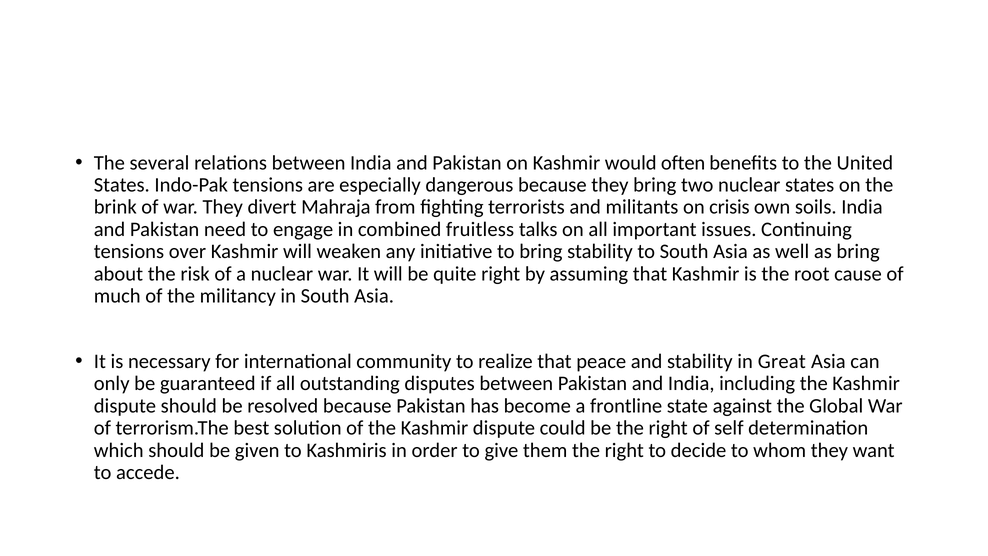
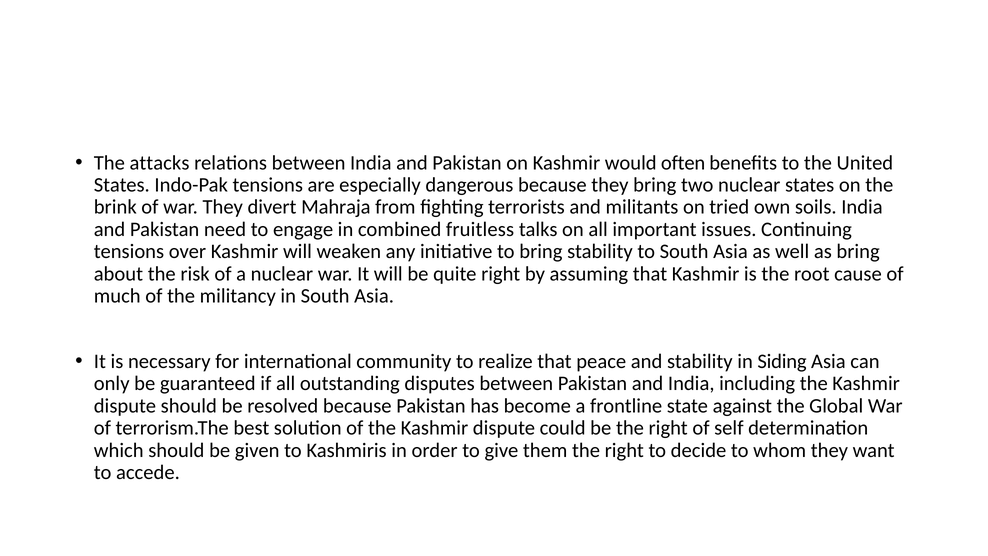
several: several -> attacks
crisis: crisis -> tried
Great: Great -> Siding
